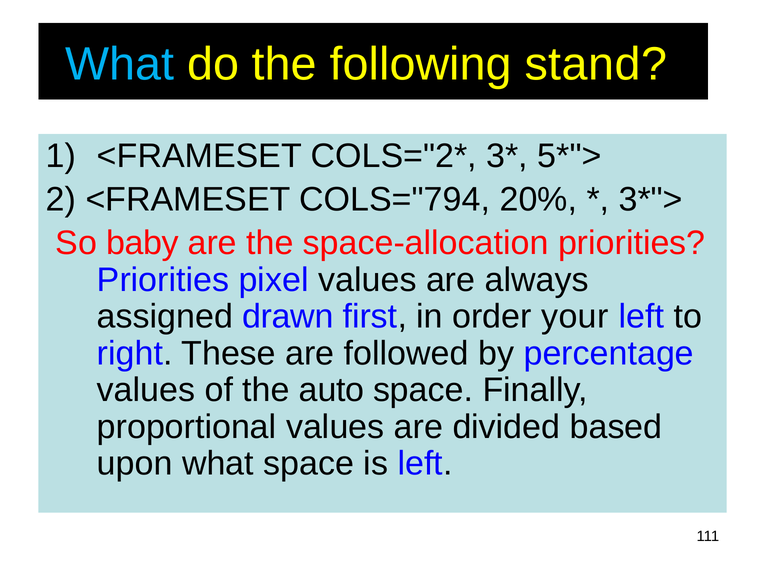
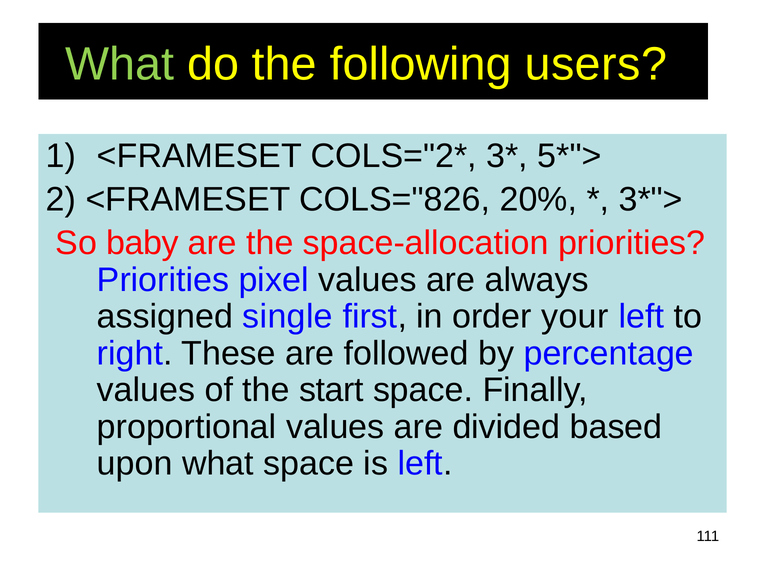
What at (120, 64) colour: light blue -> light green
stand: stand -> users
COLS="794: COLS="794 -> COLS="826
drawn: drawn -> single
auto: auto -> start
